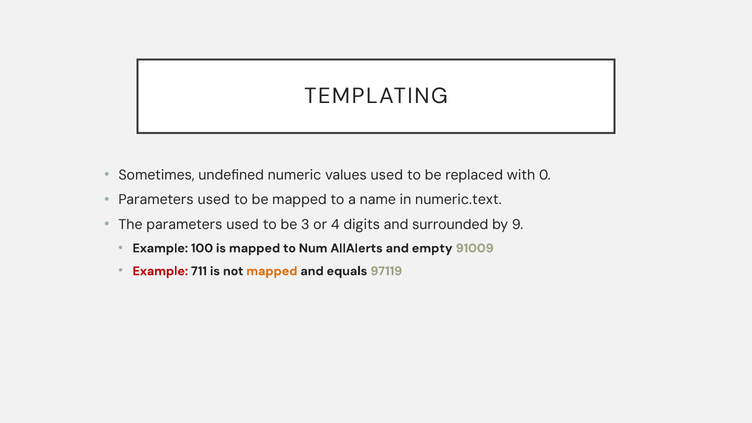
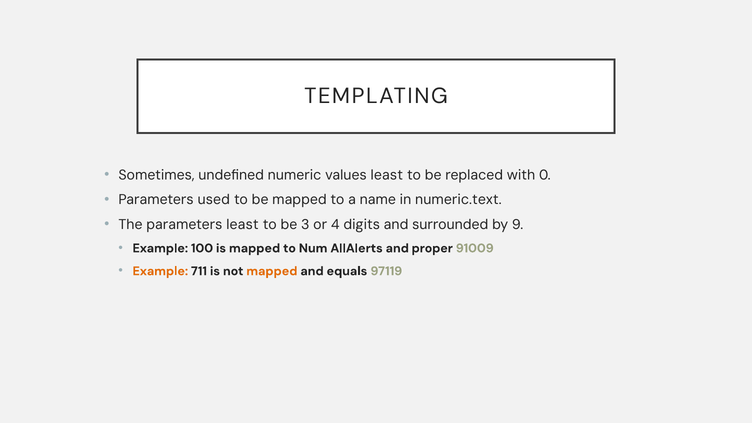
values used: used -> least
The parameters used: used -> least
empty: empty -> proper
Example at (160, 271) colour: red -> orange
